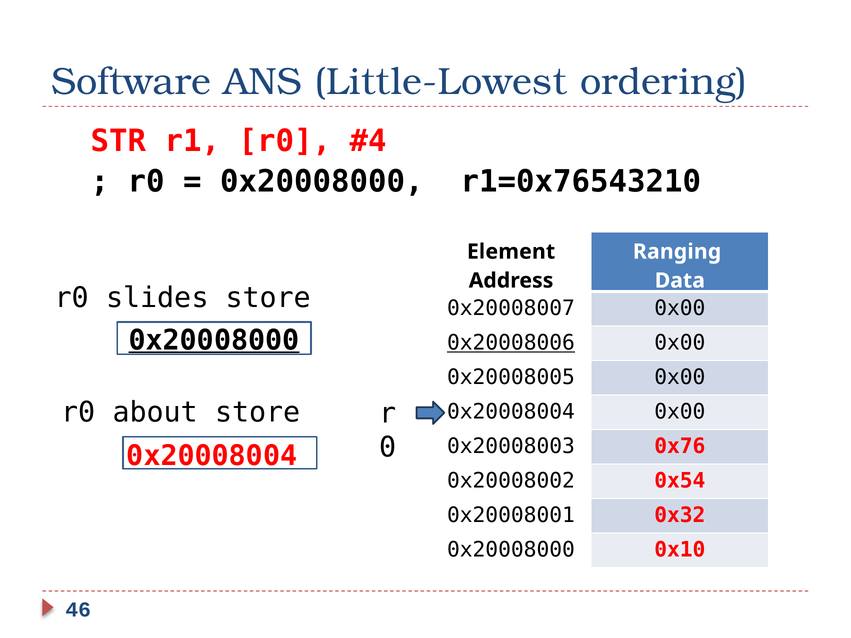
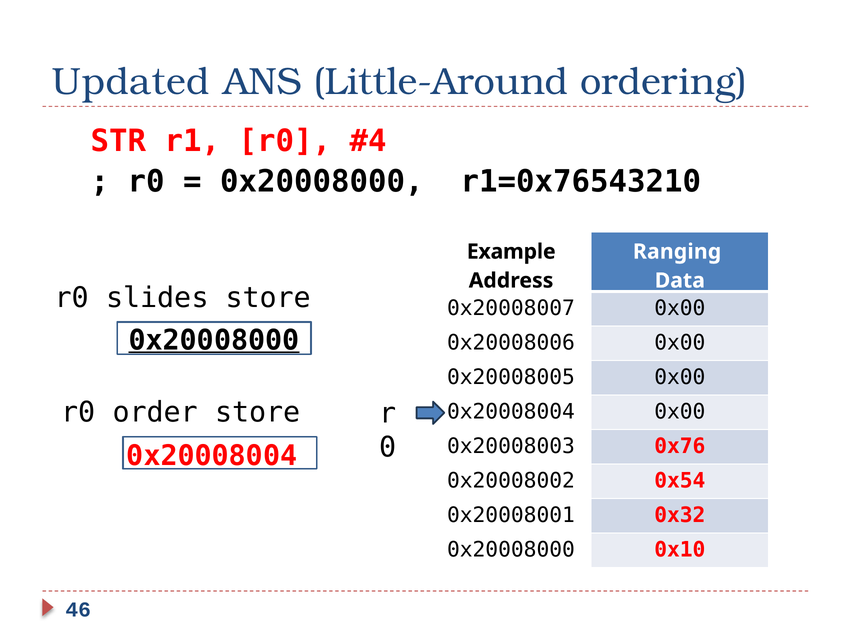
Software: Software -> Updated
Little-Lowest: Little-Lowest -> Little-Around
Element: Element -> Example
0x20008006 underline: present -> none
about: about -> order
